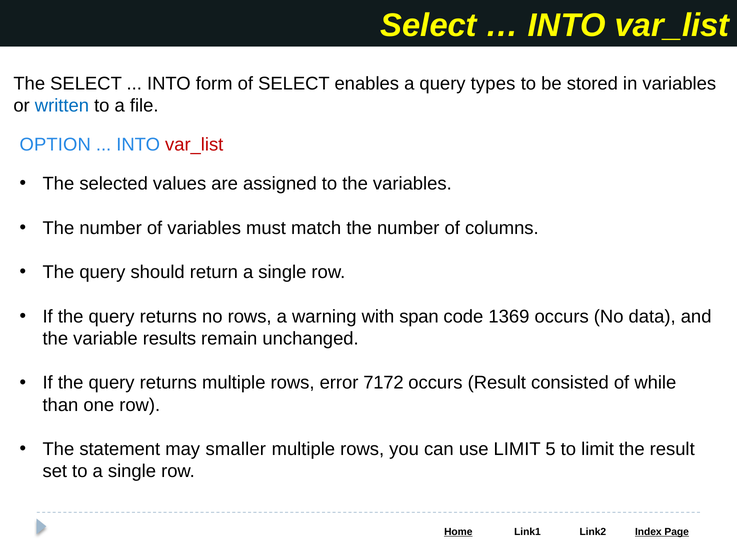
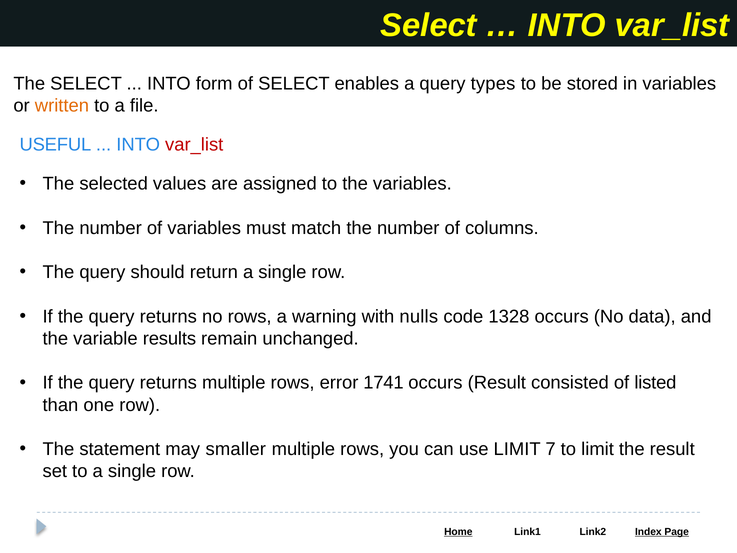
written colour: blue -> orange
OPTION: OPTION -> USEFUL
span: span -> nulls
1369: 1369 -> 1328
7172: 7172 -> 1741
while: while -> listed
5: 5 -> 7
